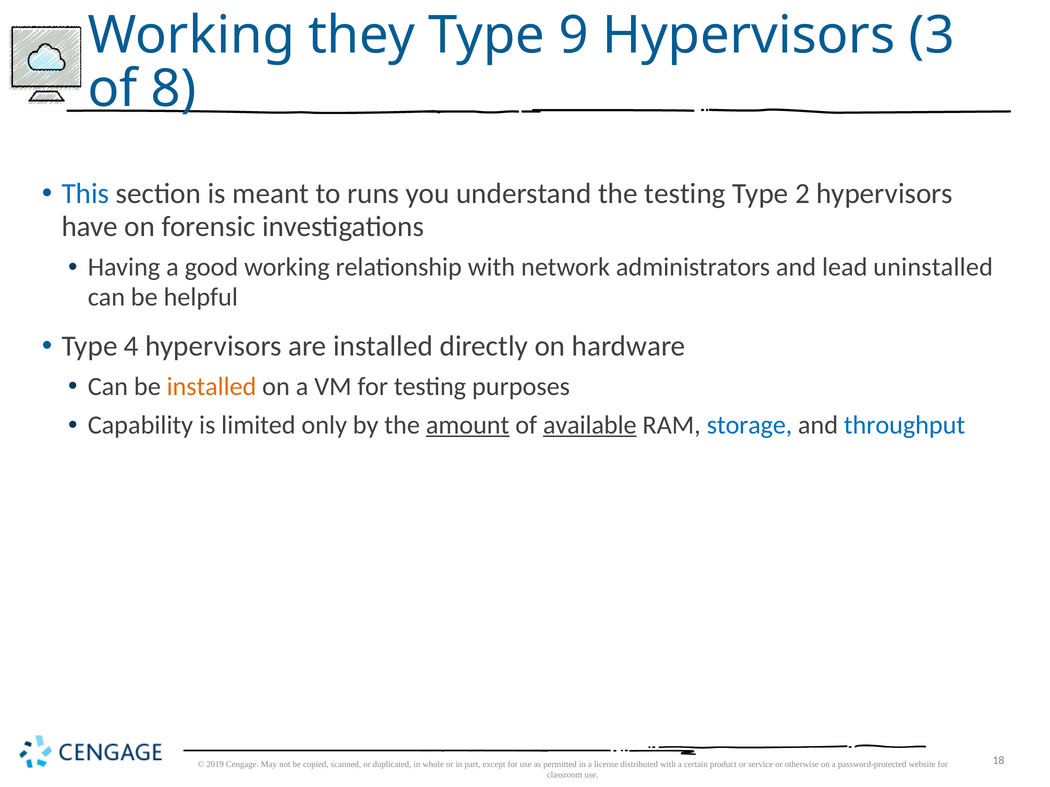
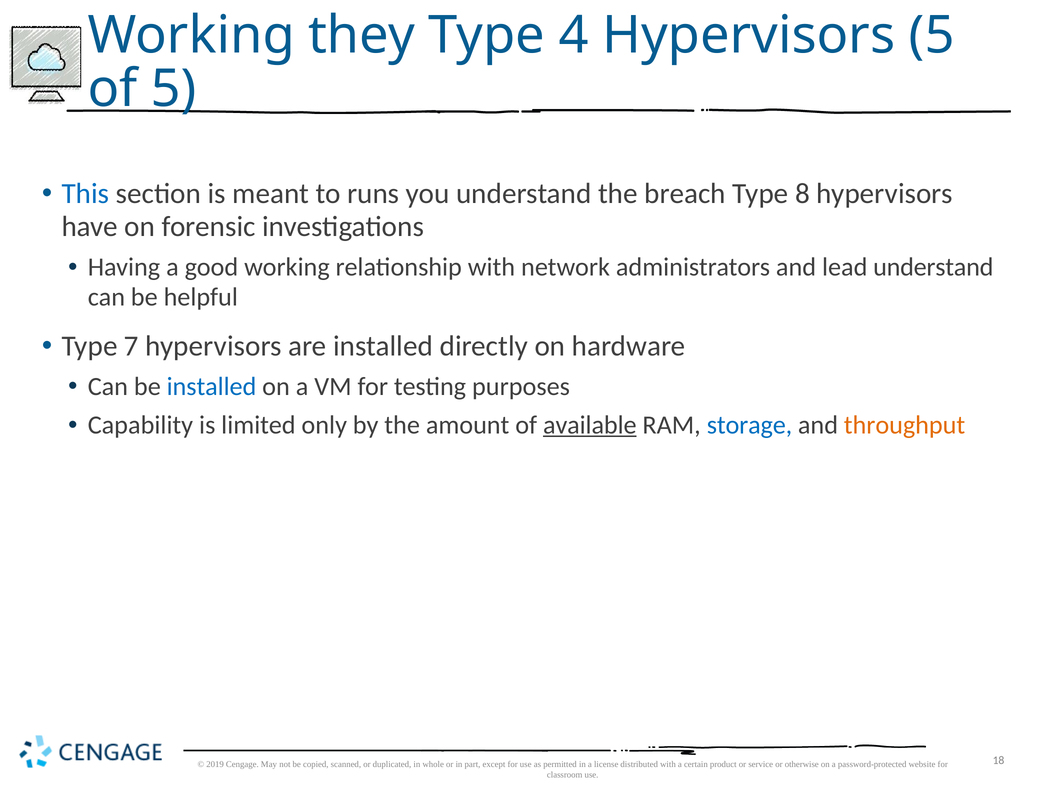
9: 9 -> 4
Hypervisors 3: 3 -> 5
of 8: 8 -> 5
the testing: testing -> breach
2: 2 -> 8
lead uninstalled: uninstalled -> understand
4: 4 -> 7
installed at (212, 387) colour: orange -> blue
amount underline: present -> none
throughput colour: blue -> orange
